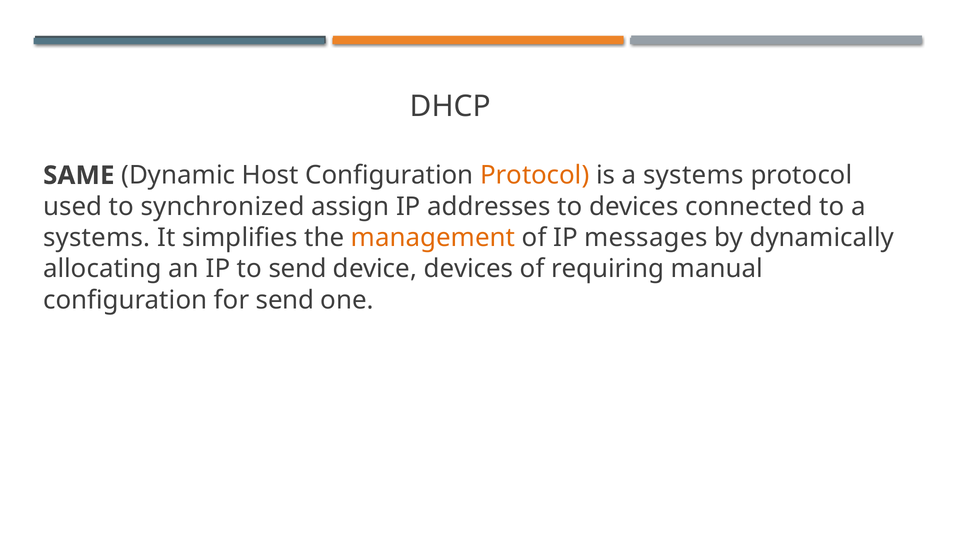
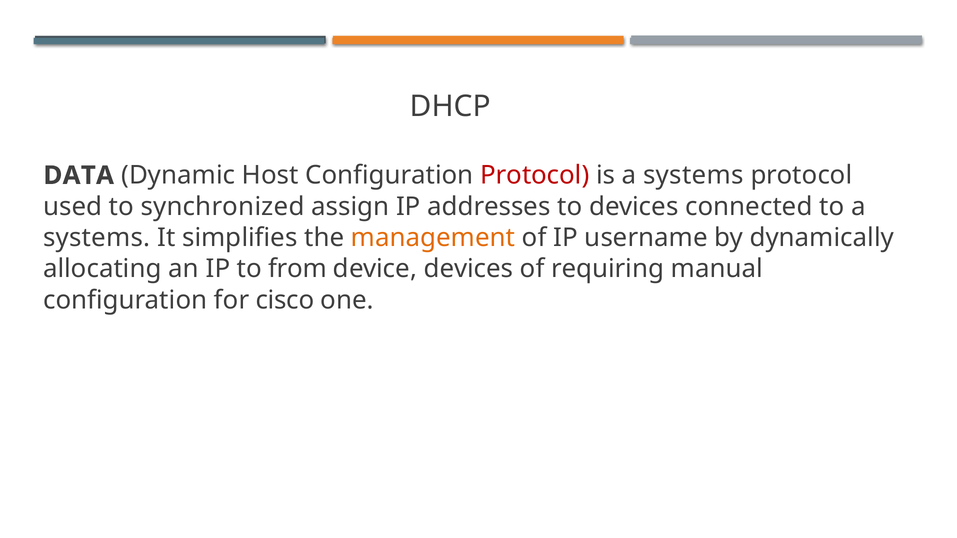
SAME: SAME -> DATA
Protocol at (535, 176) colour: orange -> red
messages: messages -> username
to send: send -> from
for send: send -> cisco
